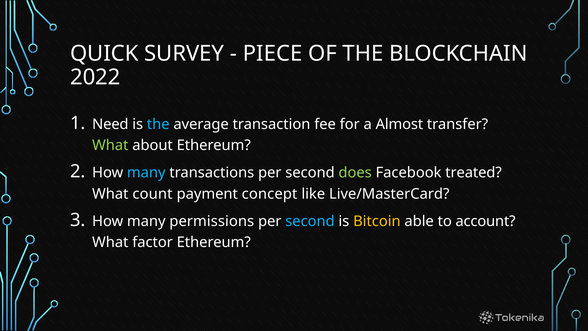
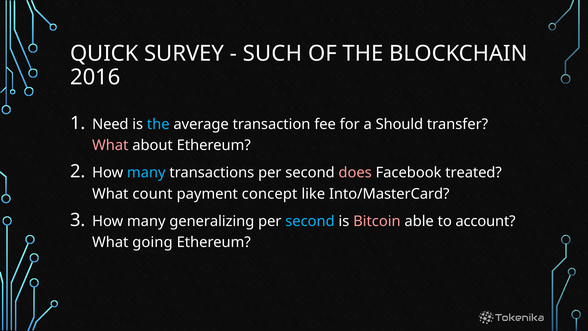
PIECE: PIECE -> SUCH
2022: 2022 -> 2016
Almost: Almost -> Should
What at (110, 145) colour: light green -> pink
does colour: light green -> pink
Live/MasterCard: Live/MasterCard -> Into/MasterCard
permissions: permissions -> generalizing
Bitcoin colour: yellow -> pink
factor: factor -> going
